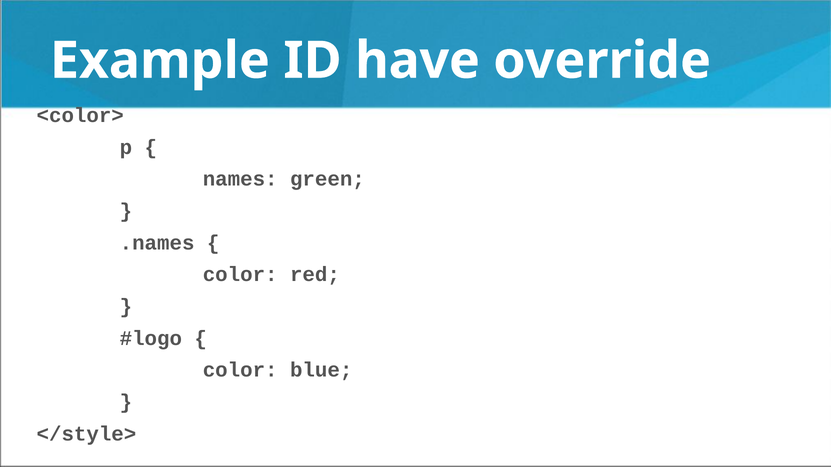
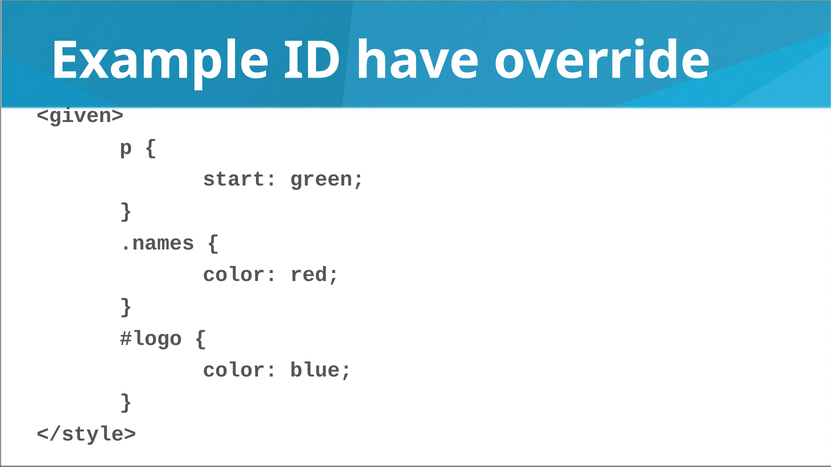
<color>: <color> -> <given>
names: names -> start
